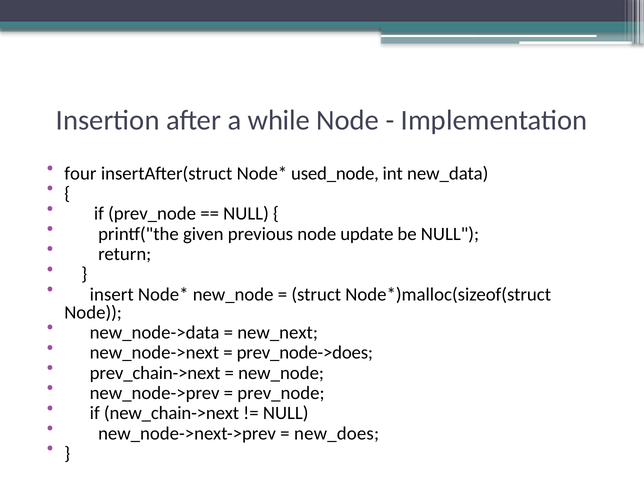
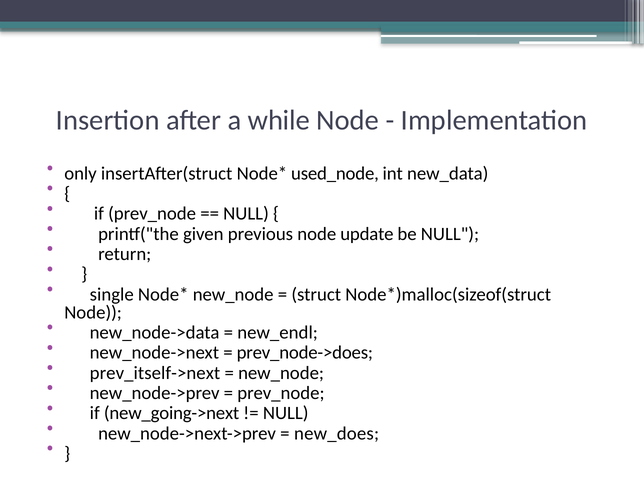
four: four -> only
insert: insert -> single
new_next: new_next -> new_endl
prev_chain->next: prev_chain->next -> prev_itself->next
new_chain->next: new_chain->next -> new_going->next
